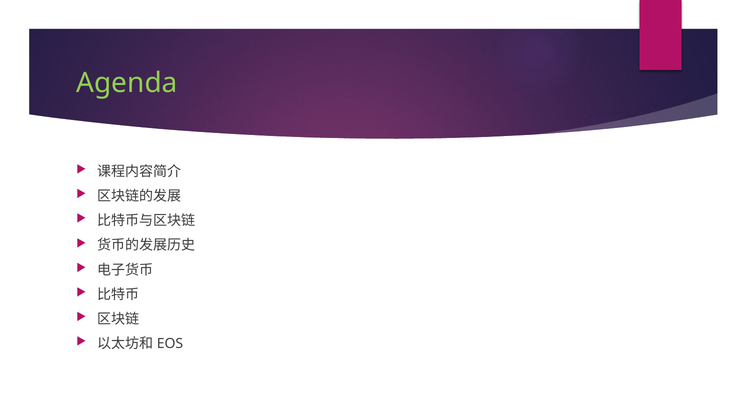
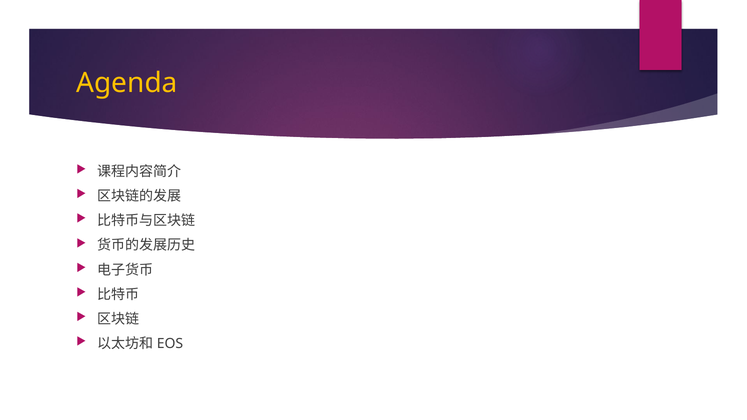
Agenda colour: light green -> yellow
